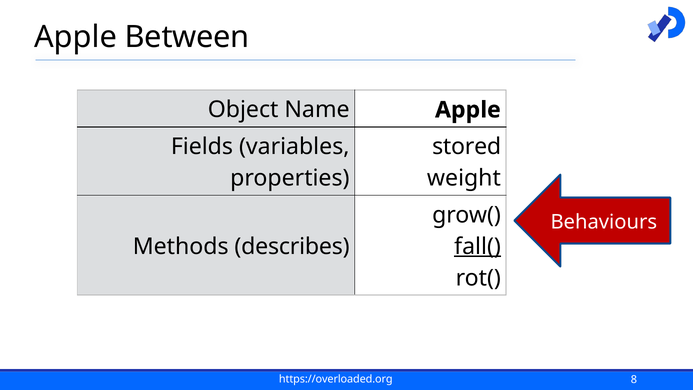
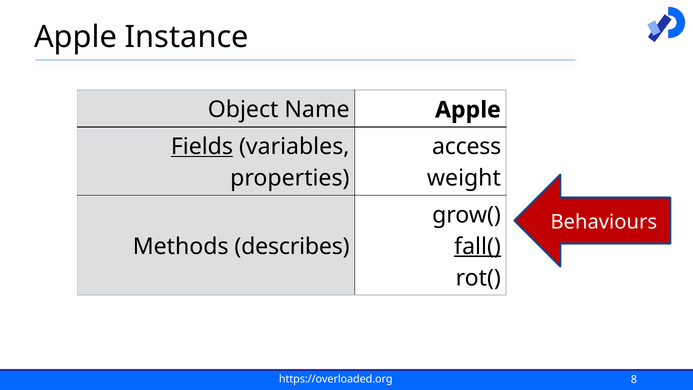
Between: Between -> Instance
Fields underline: none -> present
stored: stored -> access
